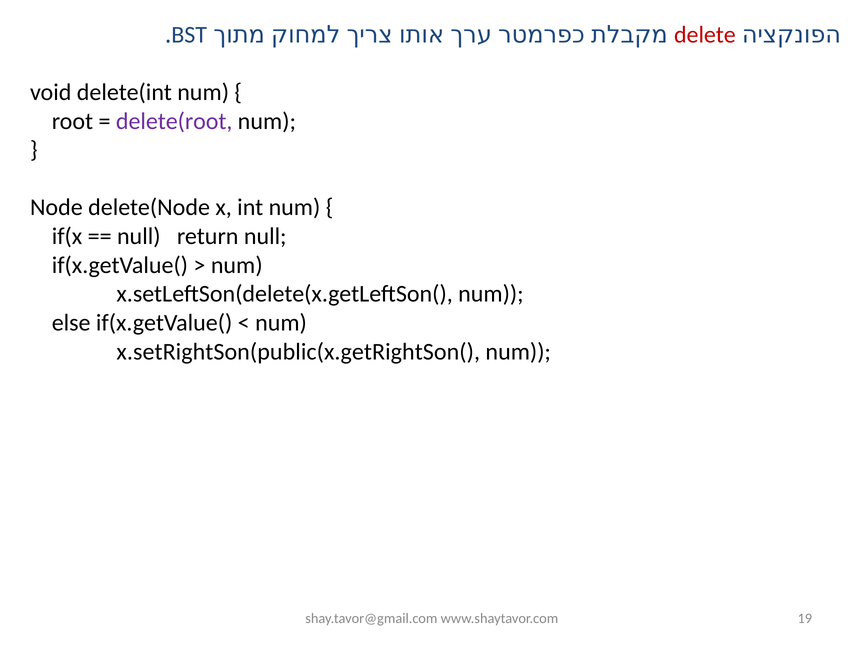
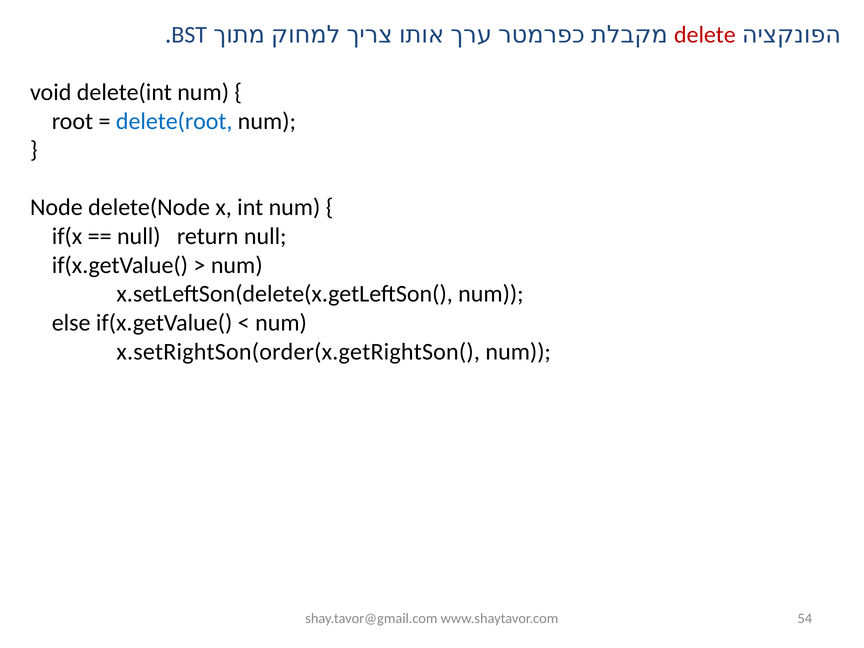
delete(root colour: purple -> blue
x.setRightSon(public(x.getRightSon(: x.setRightSon(public(x.getRightSon( -> x.setRightSon(order(x.getRightSon(
19: 19 -> 54
